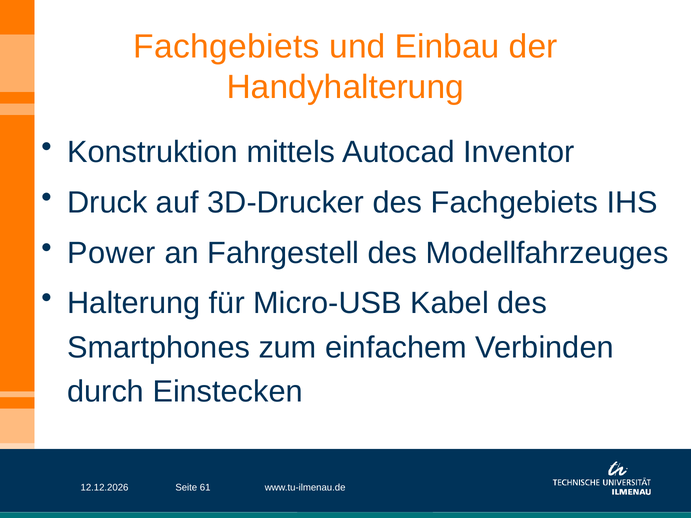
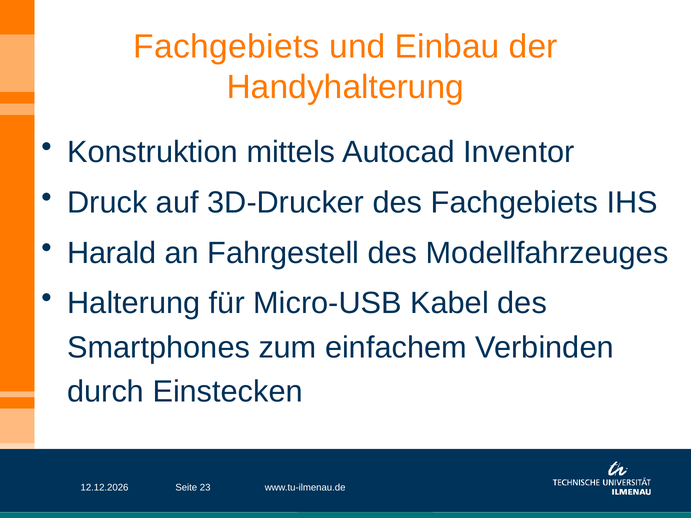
Power: Power -> Harald
61: 61 -> 23
